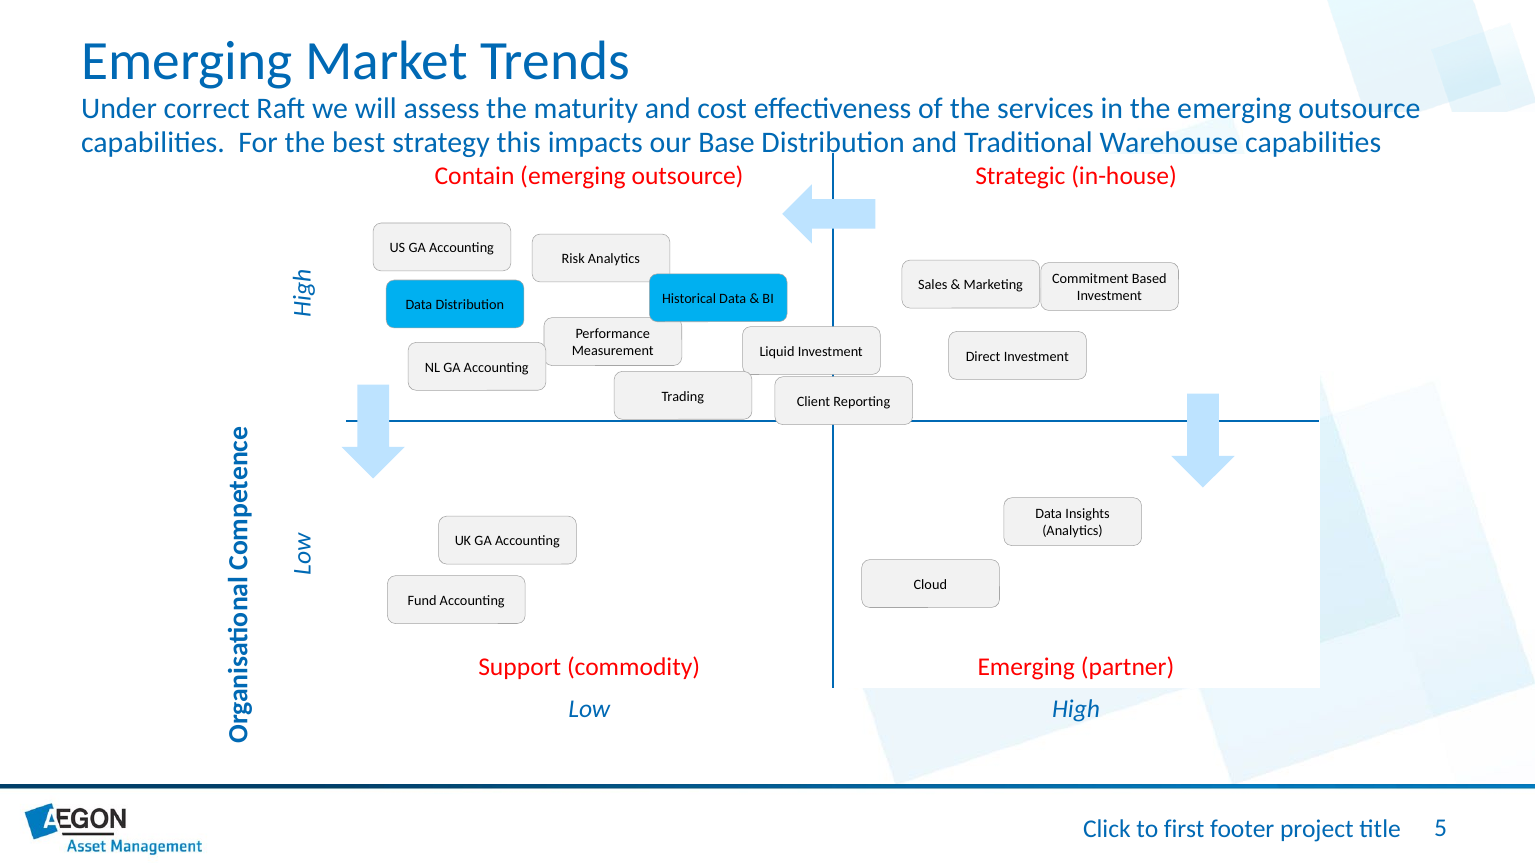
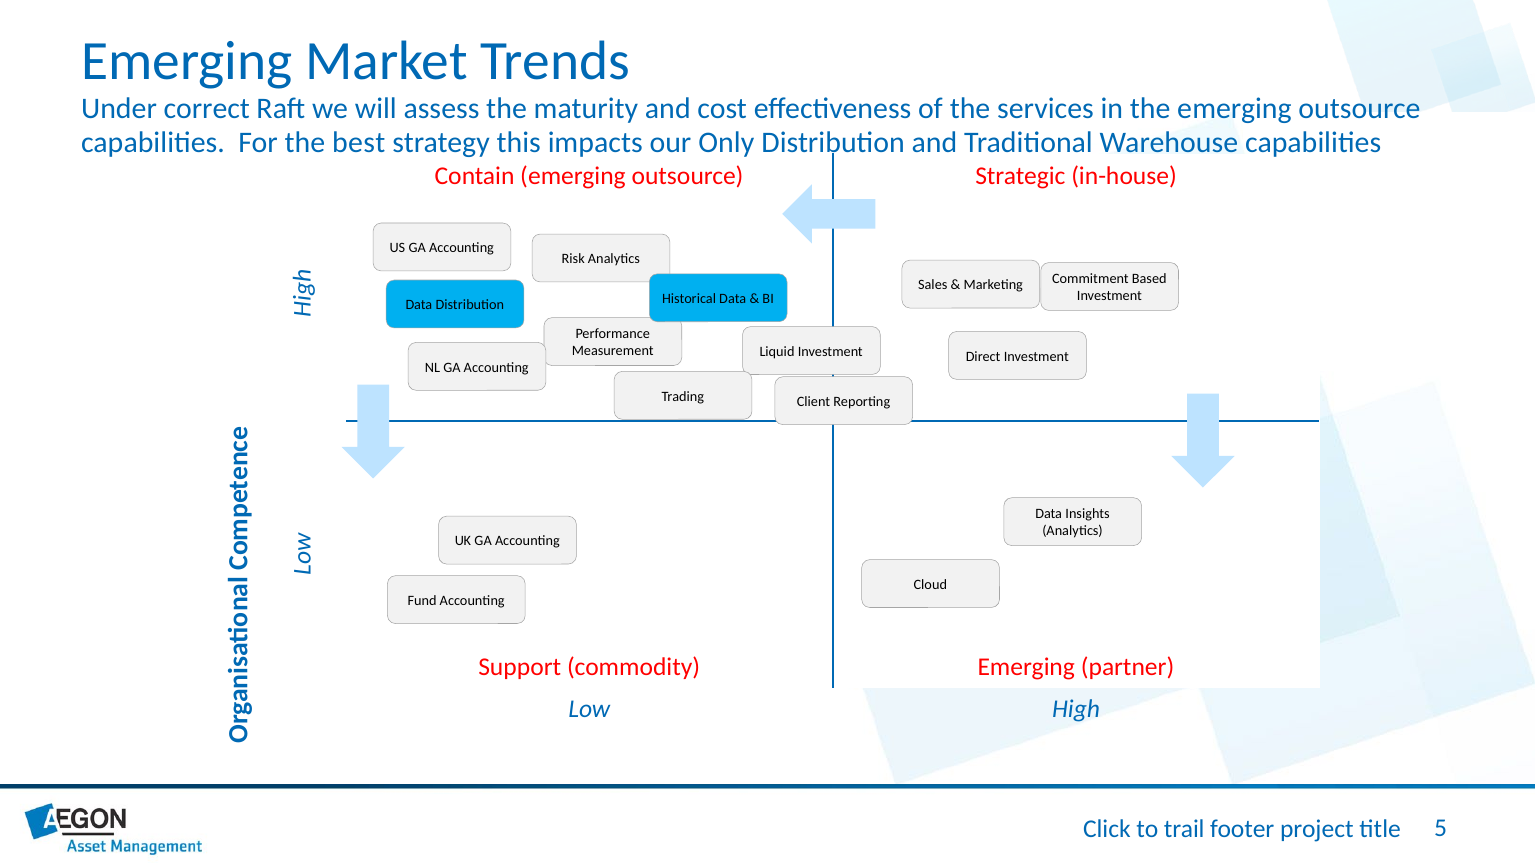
Base: Base -> Only
first: first -> trail
